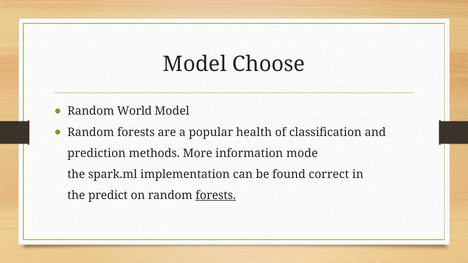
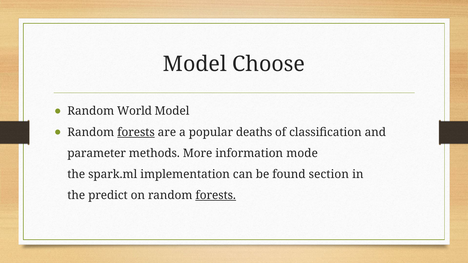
forests at (136, 132) underline: none -> present
health: health -> deaths
prediction: prediction -> parameter
correct: correct -> section
